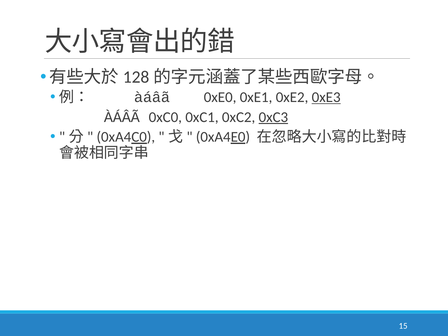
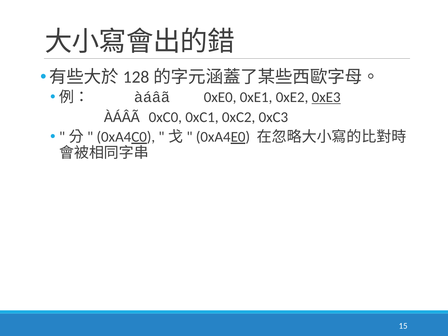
0xC3 underline: present -> none
